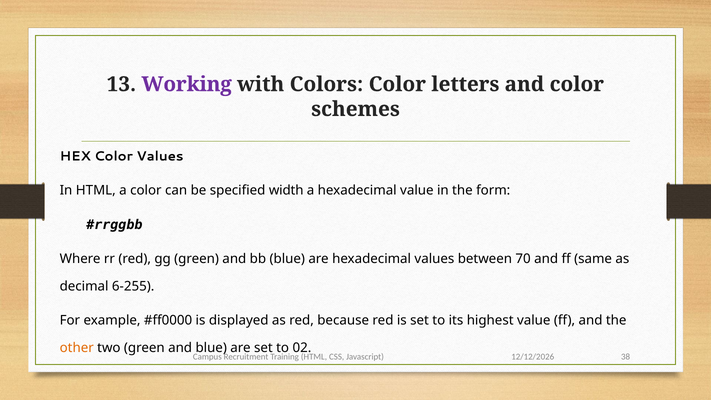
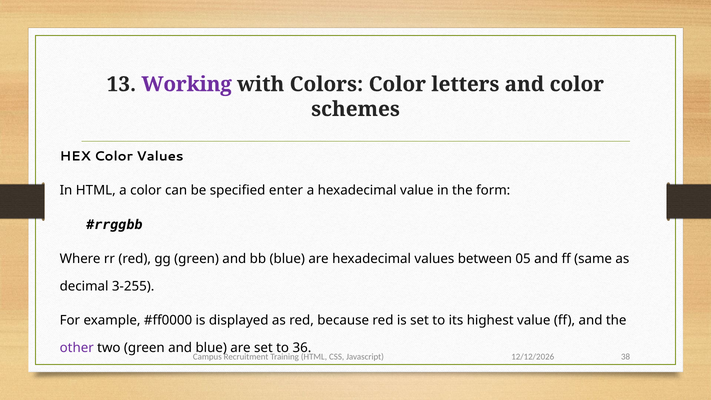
width: width -> enter
70: 70 -> 05
6-255: 6-255 -> 3-255
other colour: orange -> purple
02: 02 -> 36
